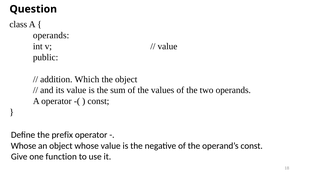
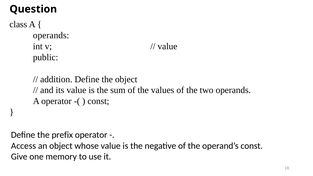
addition Which: Which -> Define
Whose at (24, 146): Whose -> Access
function: function -> memory
